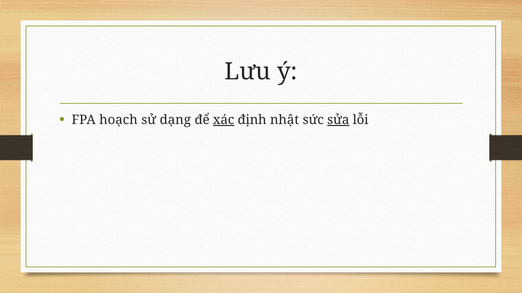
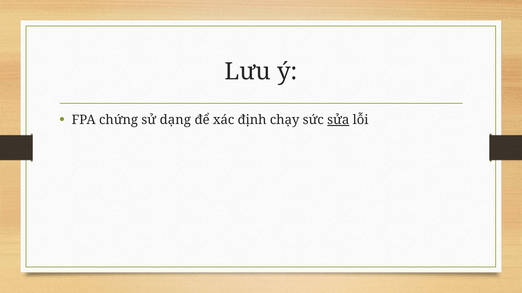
hoạch: hoạch -> chứng
xác underline: present -> none
nhật: nhật -> chạy
